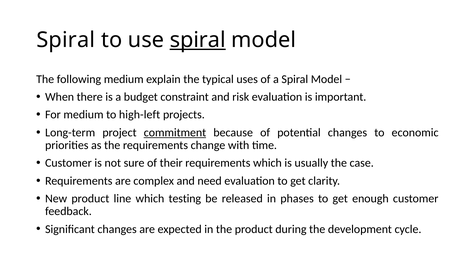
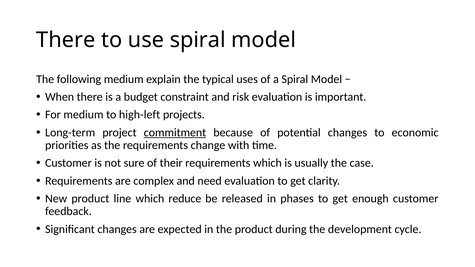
Spiral at (66, 40): Spiral -> There
spiral at (198, 40) underline: present -> none
testing: testing -> reduce
